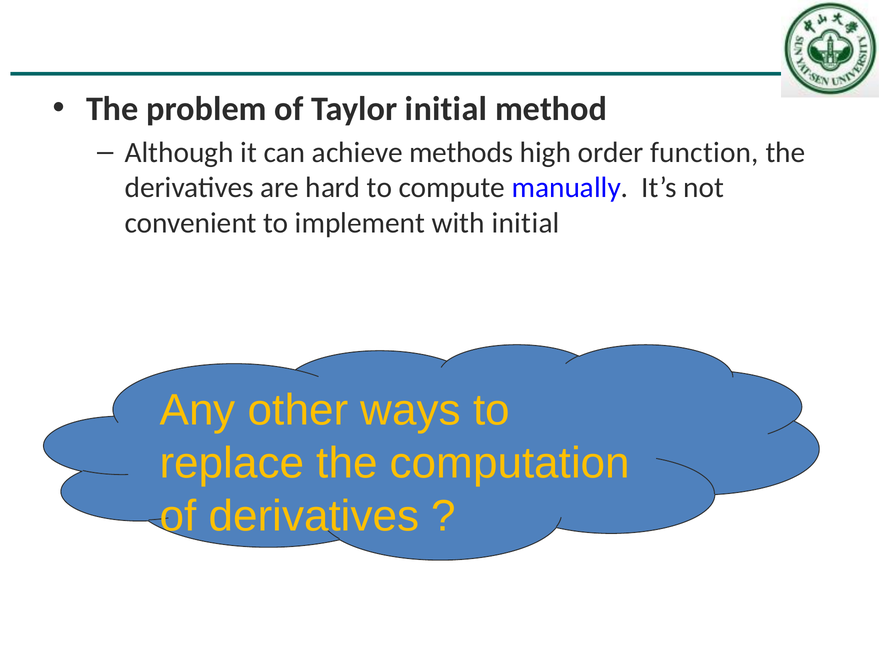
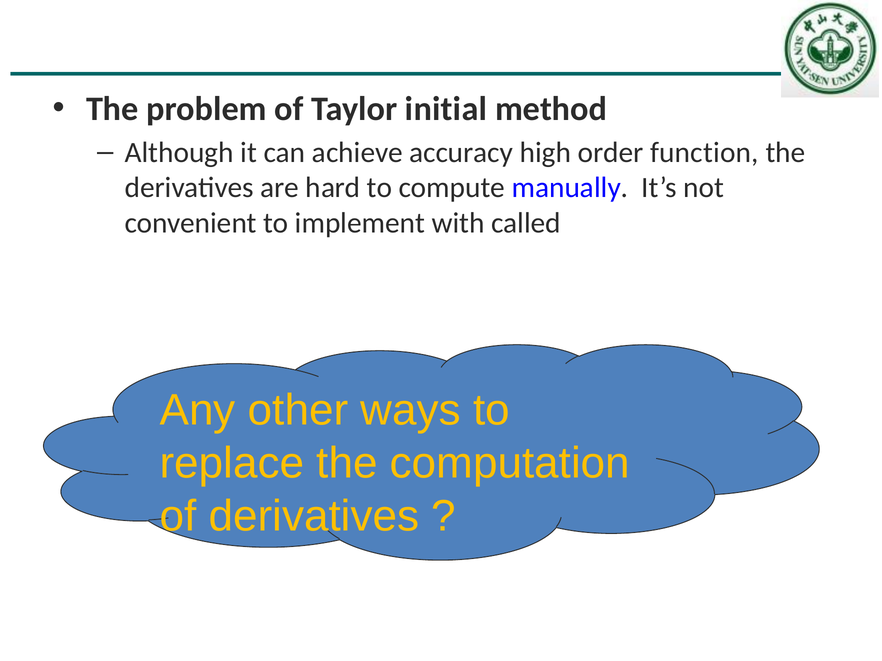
methods: methods -> accuracy
with initial: initial -> called
